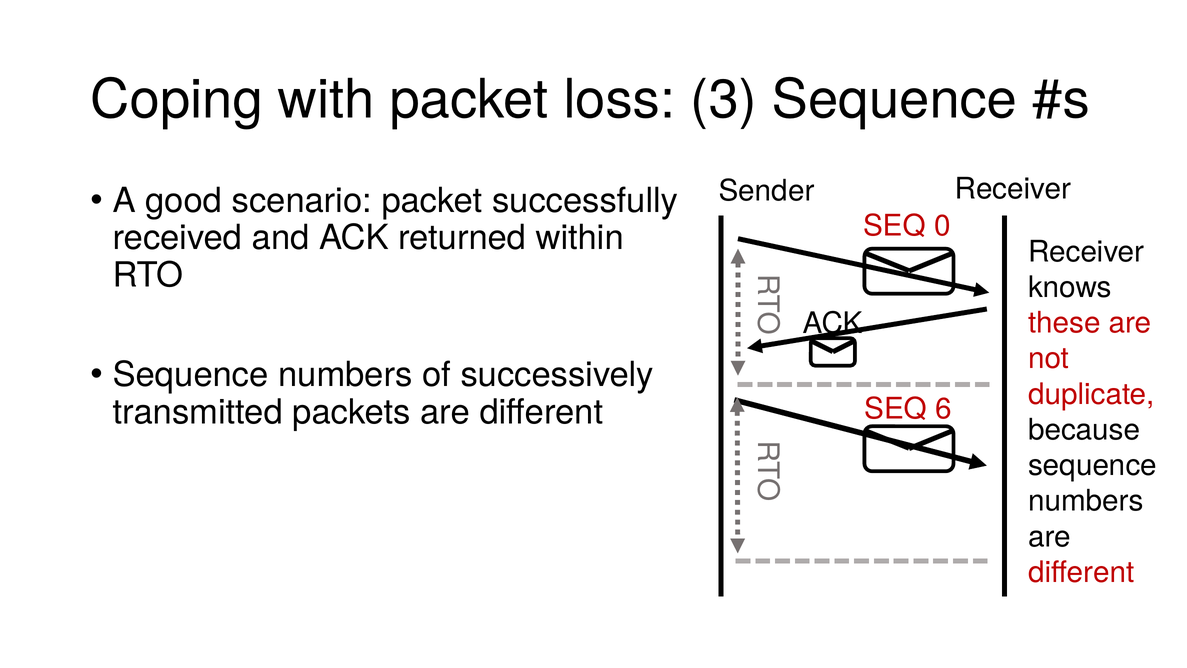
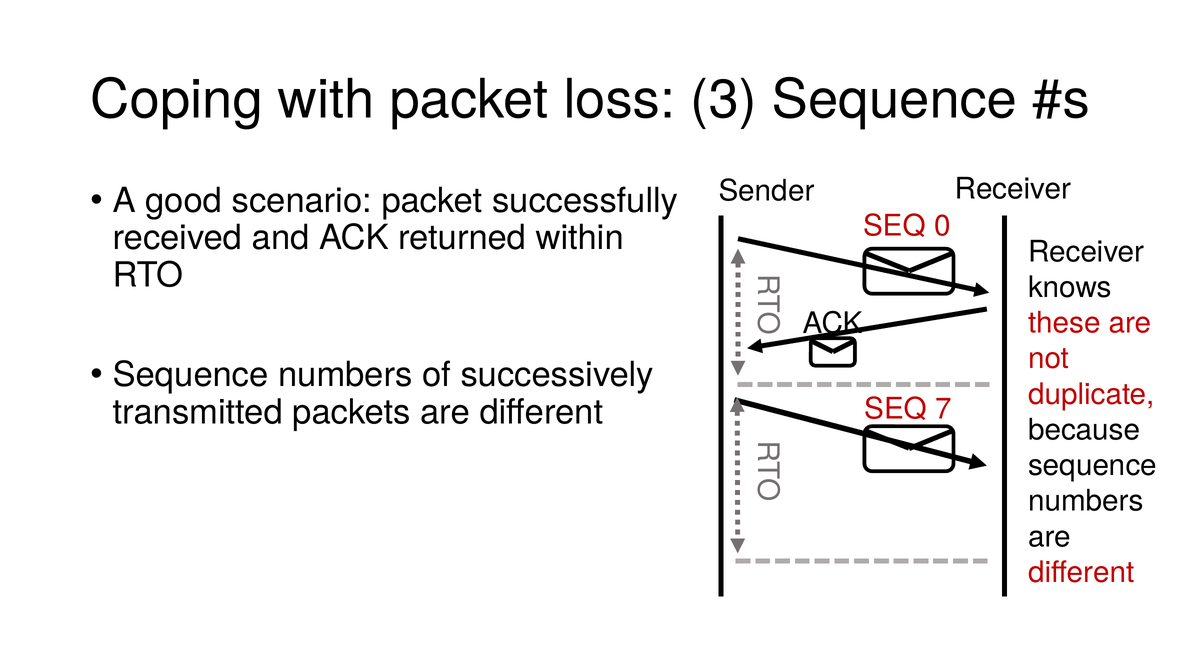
6: 6 -> 7
